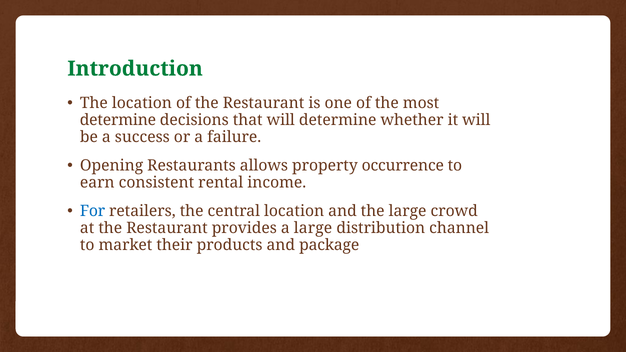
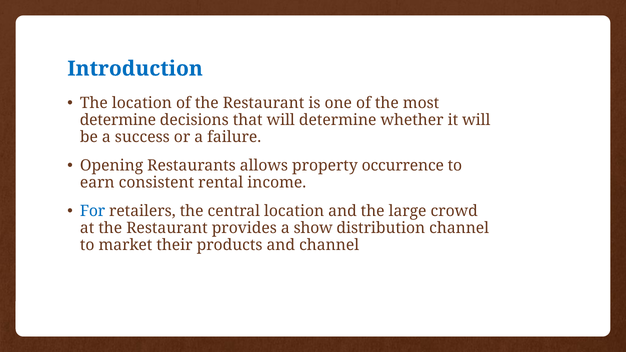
Introduction colour: green -> blue
a large: large -> show
and package: package -> channel
